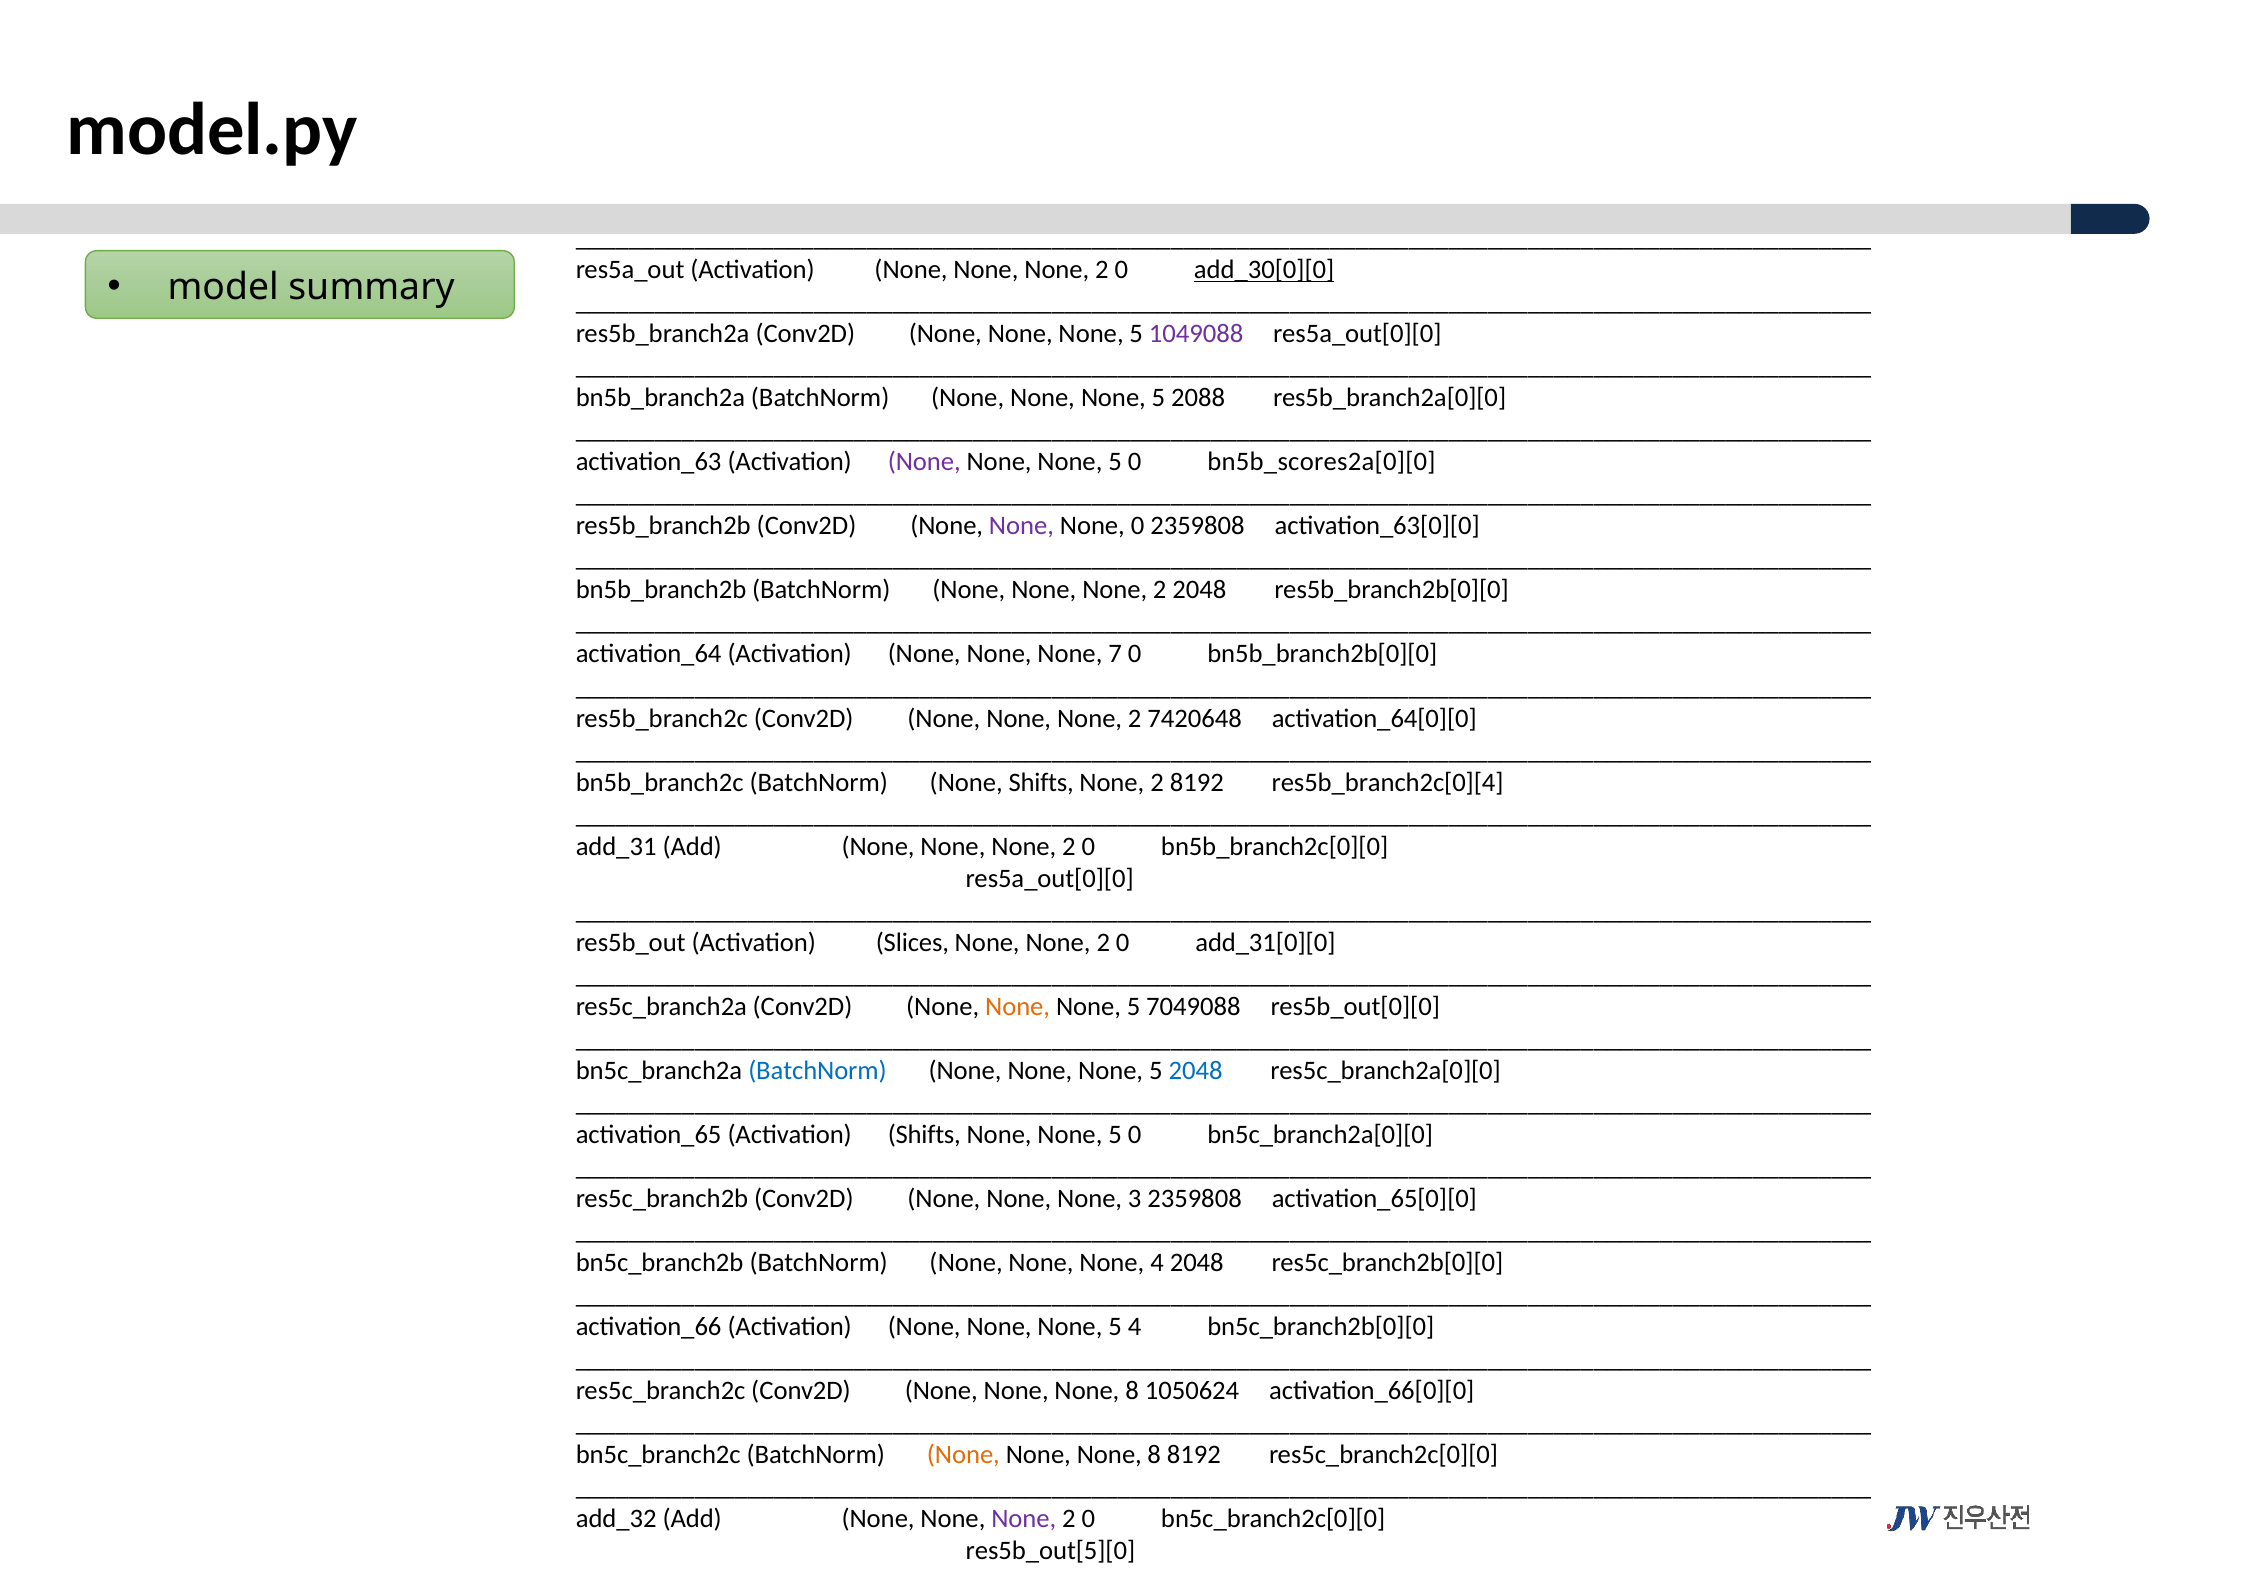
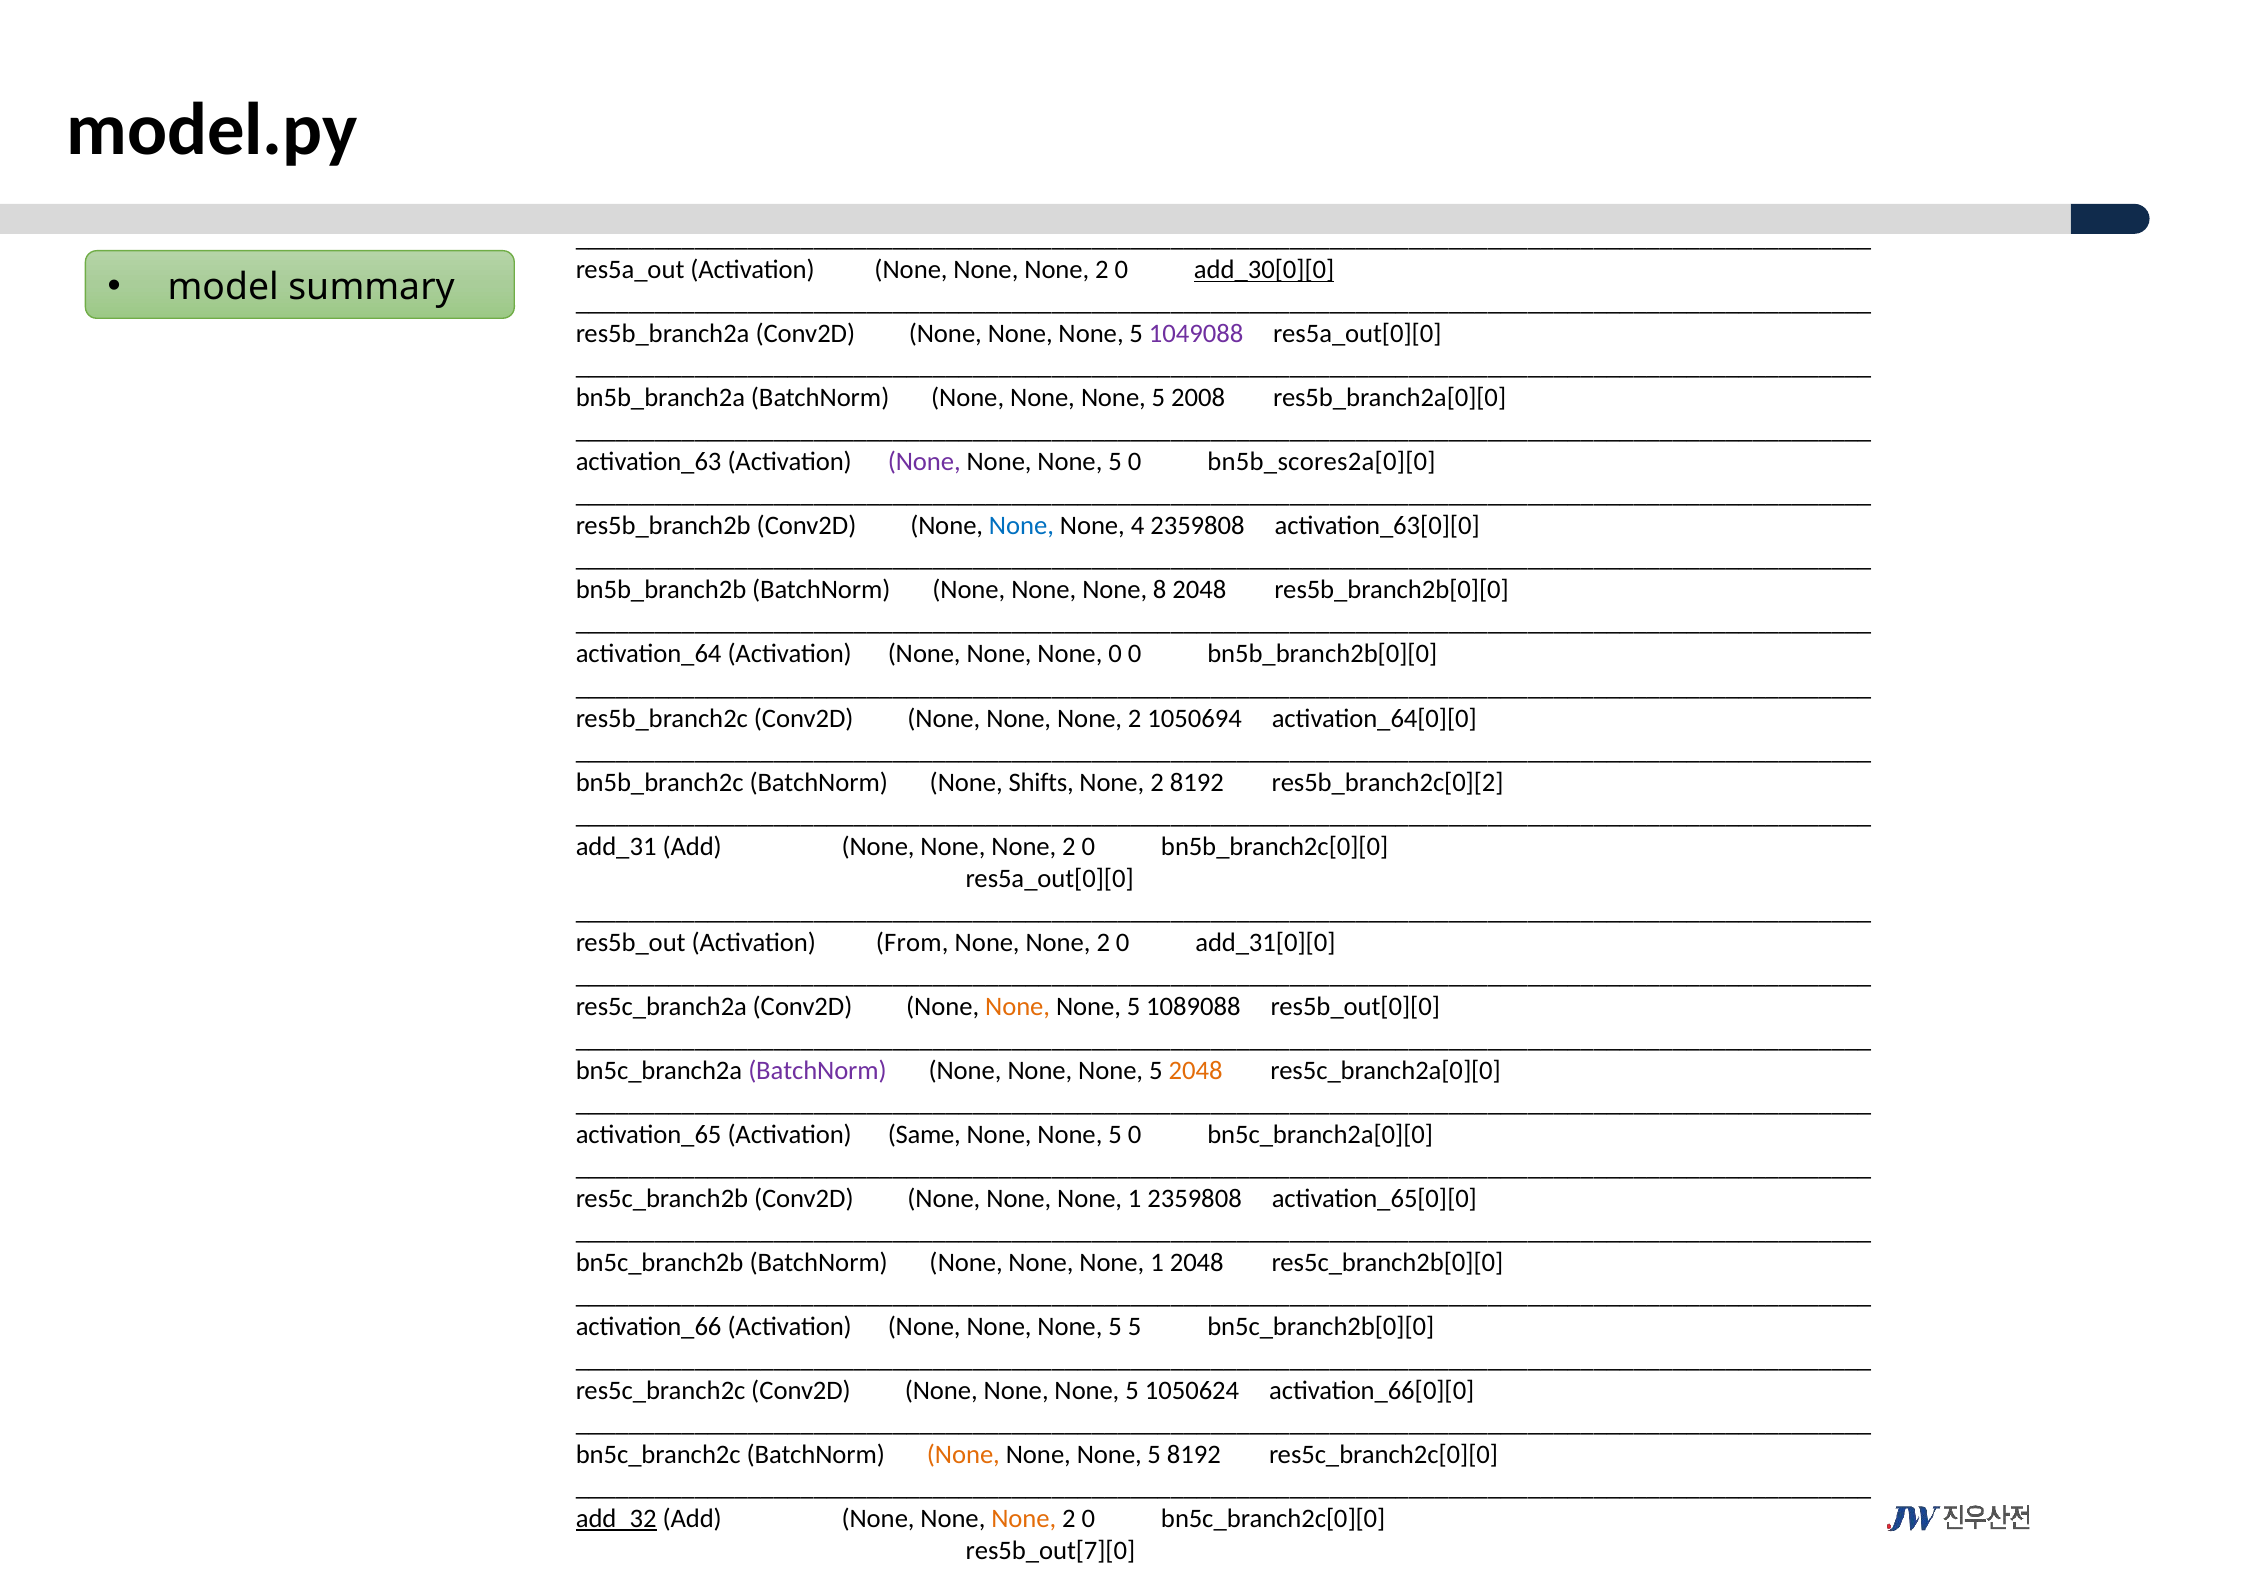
2088: 2088 -> 2008
None at (1021, 526) colour: purple -> blue
None 0: 0 -> 4
2 at (1160, 590): 2 -> 8
None 7: 7 -> 0
7420648: 7420648 -> 1050694
res5b_branch2c[0][4: res5b_branch2c[0][4 -> res5b_branch2c[0][2
Slices: Slices -> From
7049088: 7049088 -> 1089088
BatchNorm at (817, 1071) colour: blue -> purple
2048 at (1196, 1071) colour: blue -> orange
Activation Shifts: Shifts -> Same
3 at (1135, 1199): 3 -> 1
4 at (1157, 1263): 4 -> 1
5 4: 4 -> 5
8 at (1132, 1391): 8 -> 5
8 at (1154, 1455): 8 -> 5
add_32 underline: none -> present
None at (1024, 1519) colour: purple -> orange
res5b_out[5][0: res5b_out[5][0 -> res5b_out[7][0
